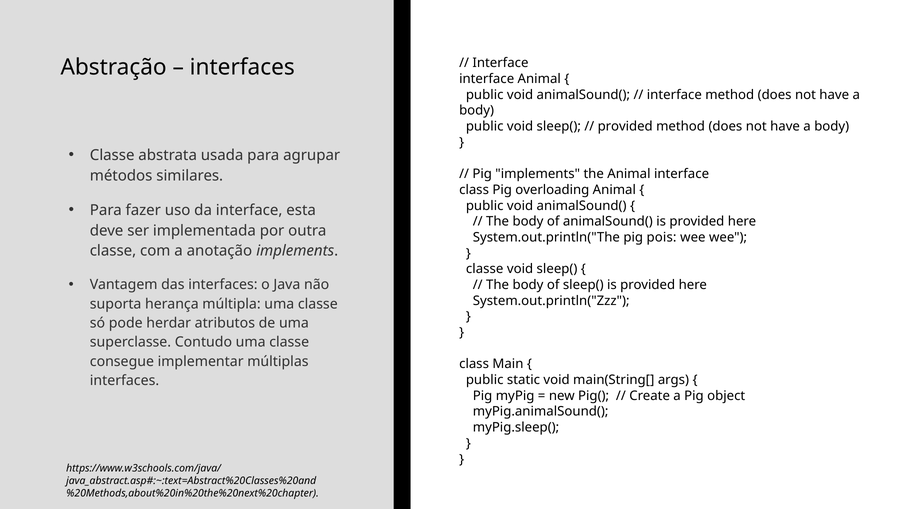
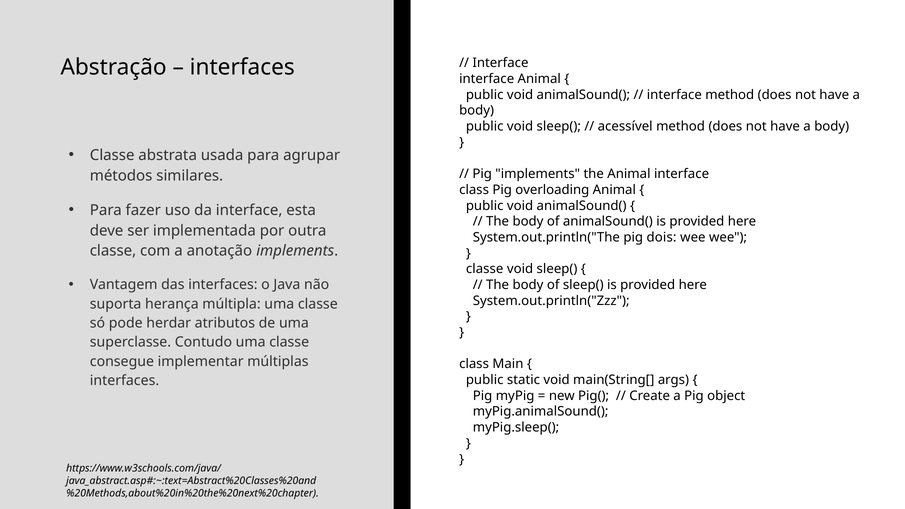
provided at (625, 126): provided -> acessível
pois: pois -> dois
